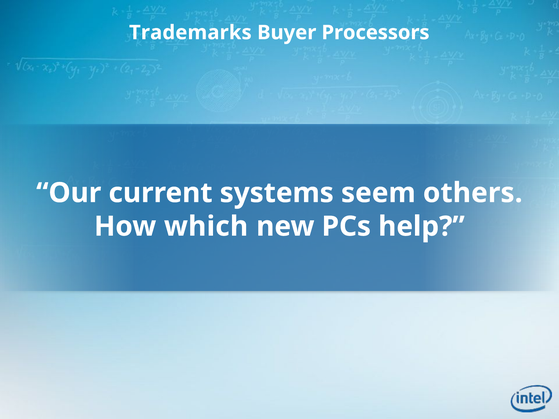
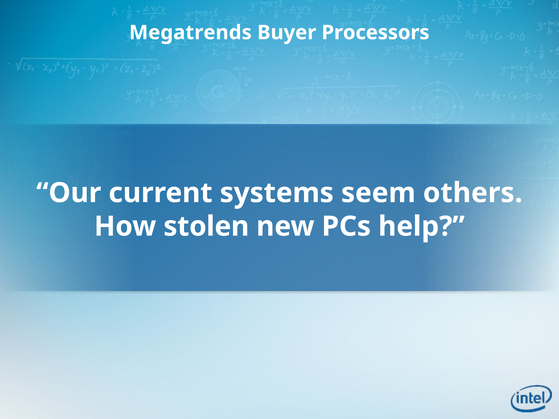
Trademarks: Trademarks -> Megatrends
which: which -> stolen
